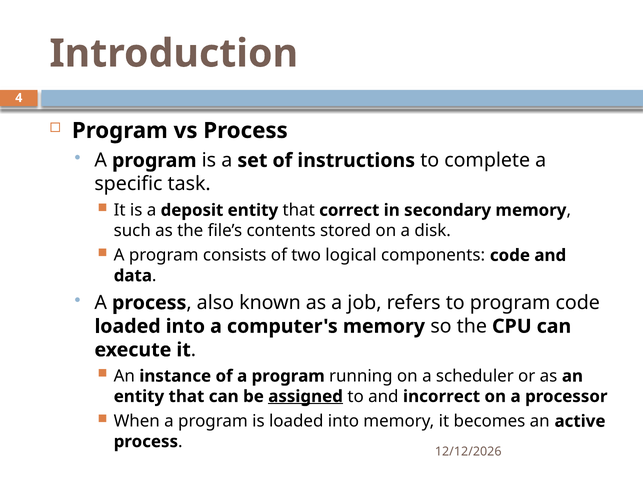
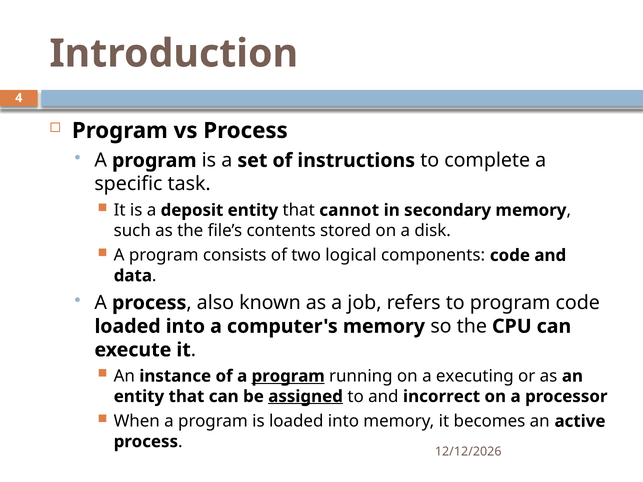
correct: correct -> cannot
program at (288, 376) underline: none -> present
scheduler: scheduler -> executing
